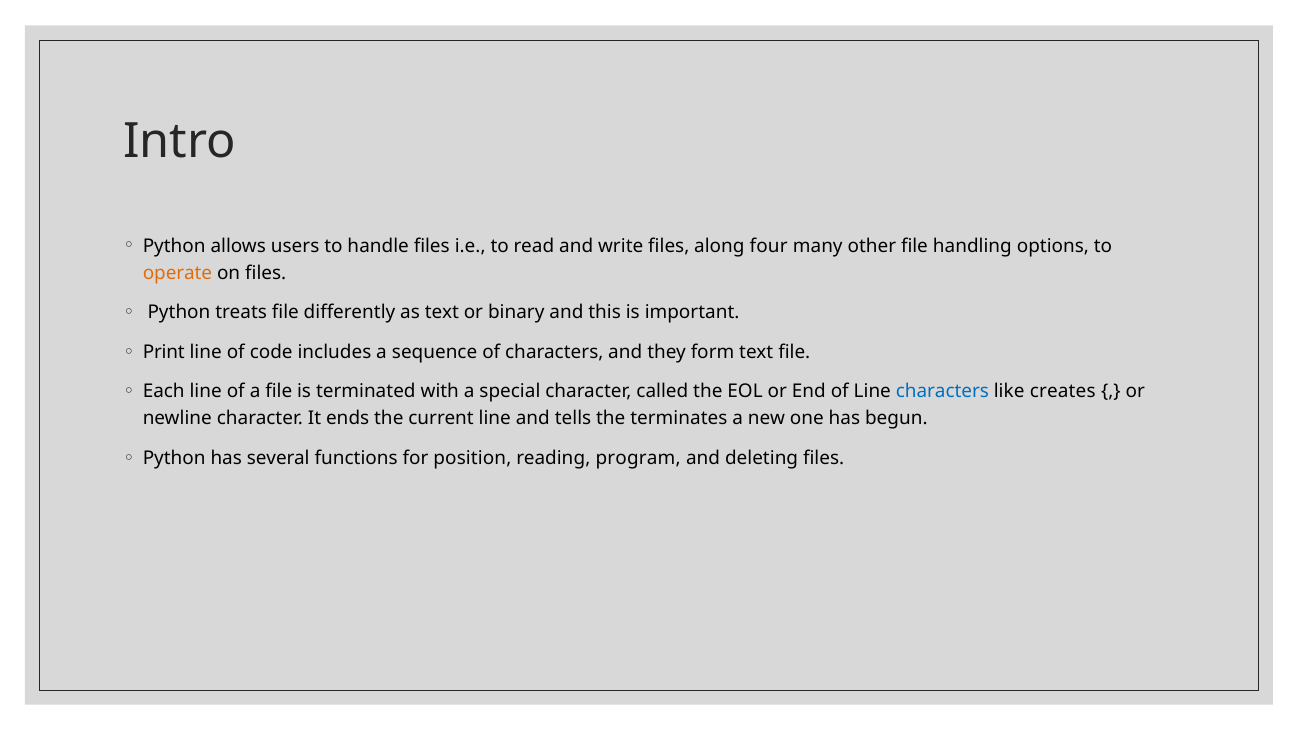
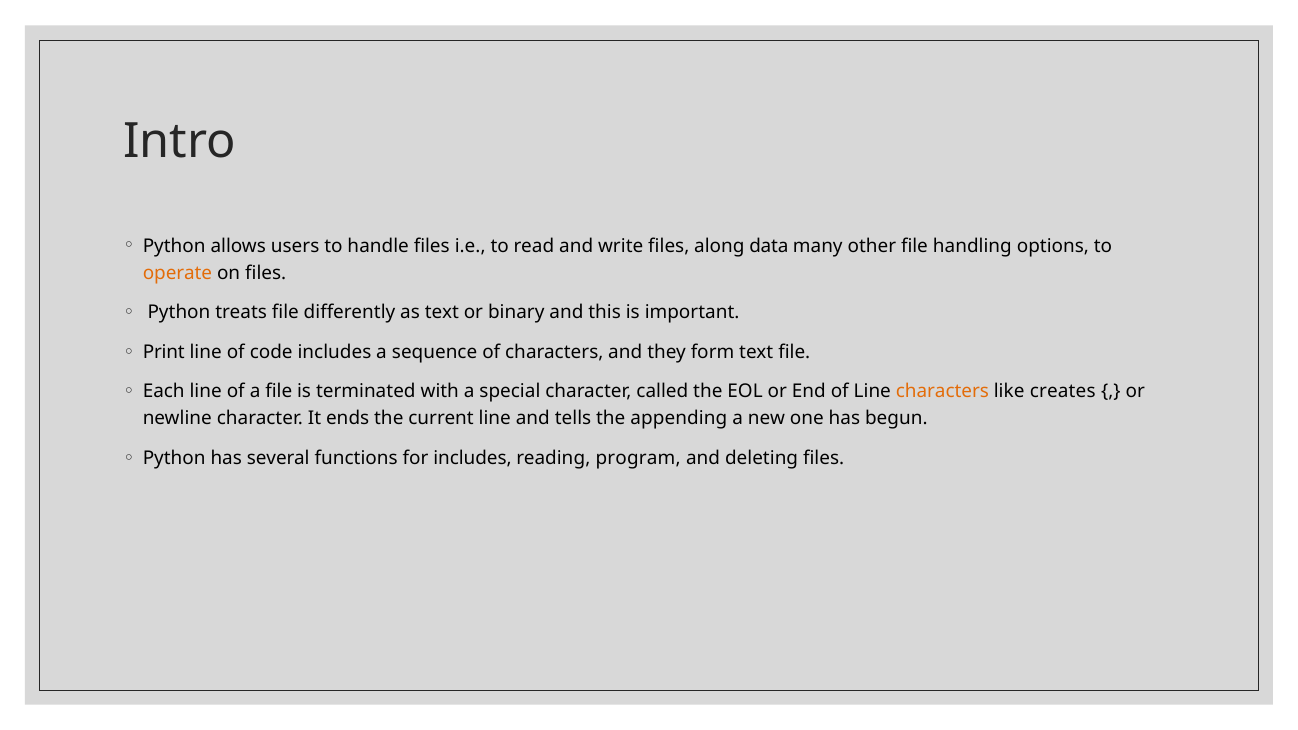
four: four -> data
characters at (942, 392) colour: blue -> orange
terminates: terminates -> appending
for position: position -> includes
